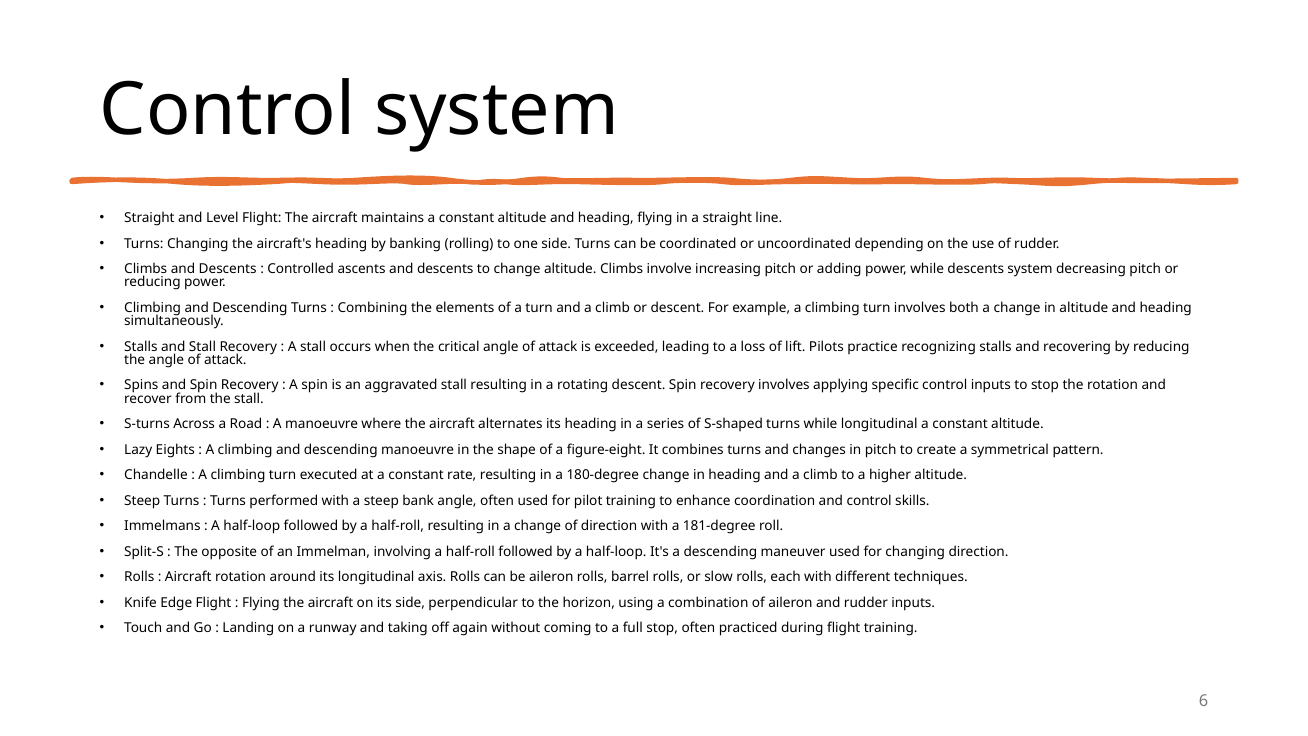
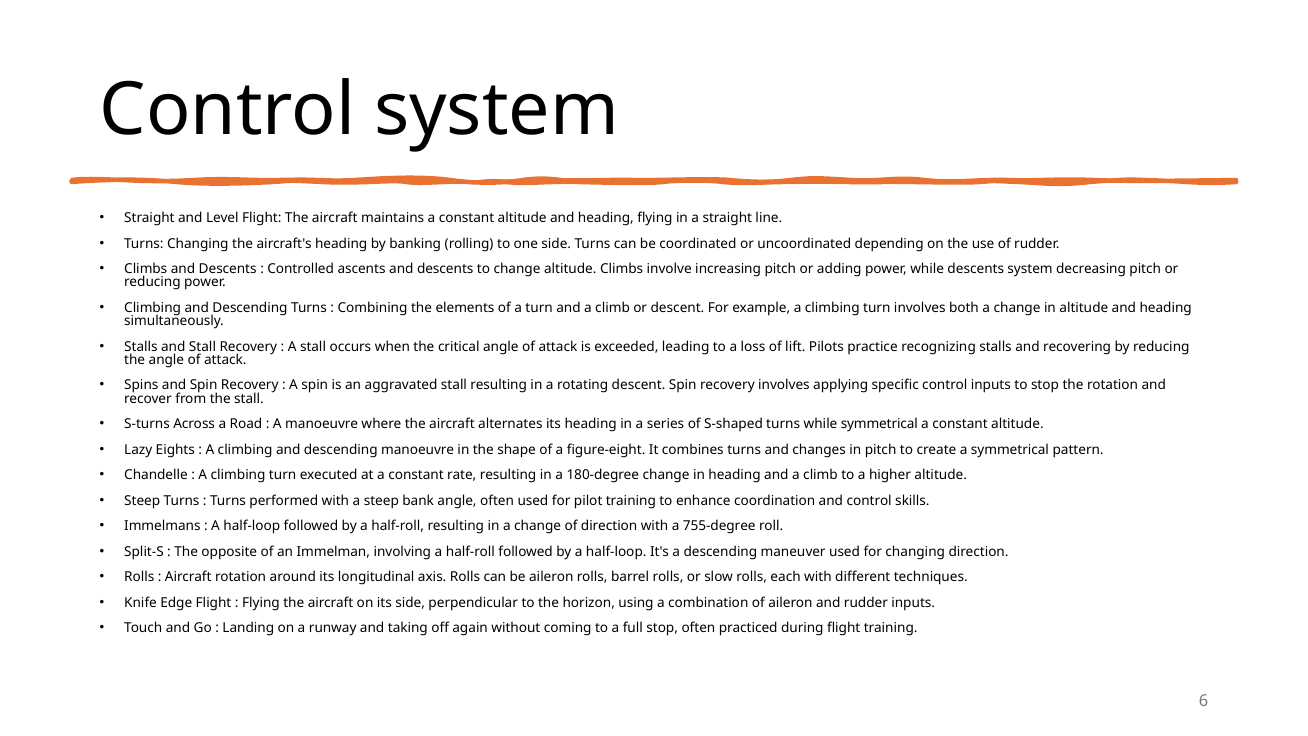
while longitudinal: longitudinal -> symmetrical
181-degree: 181-degree -> 755-degree
